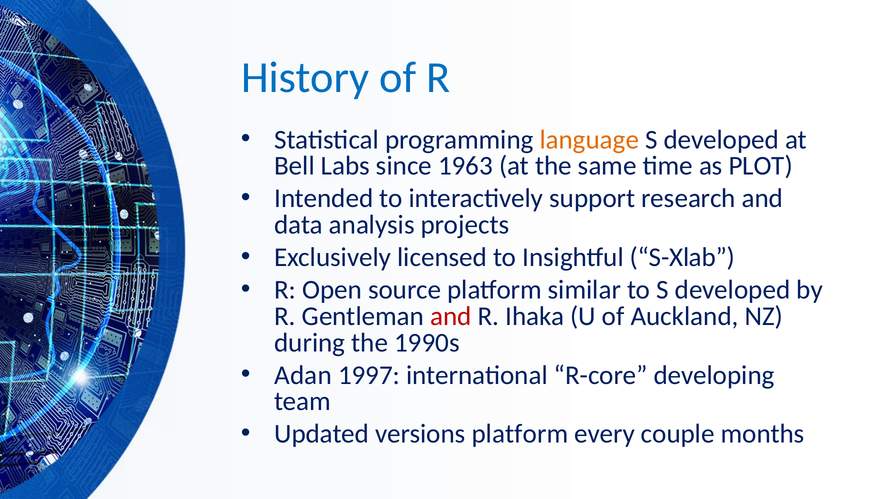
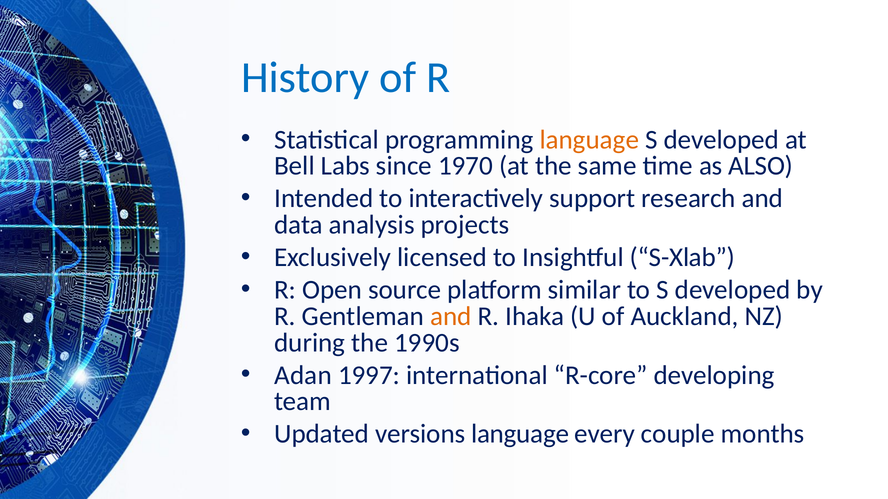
1963: 1963 -> 1970
PLOT: PLOT -> ALSO
and at (451, 317) colour: red -> orange
versions platform: platform -> language
